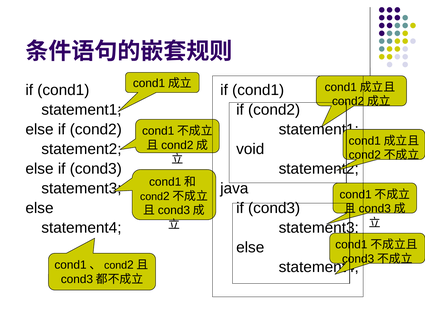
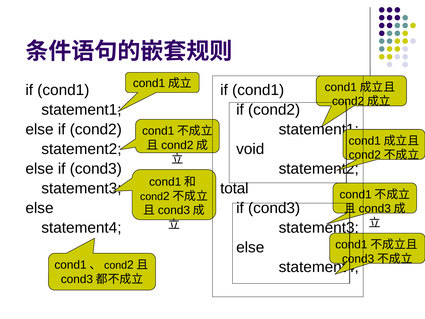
java: java -> total
